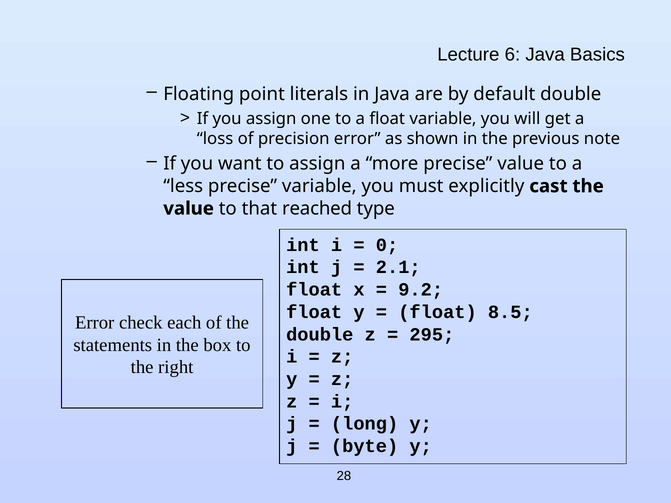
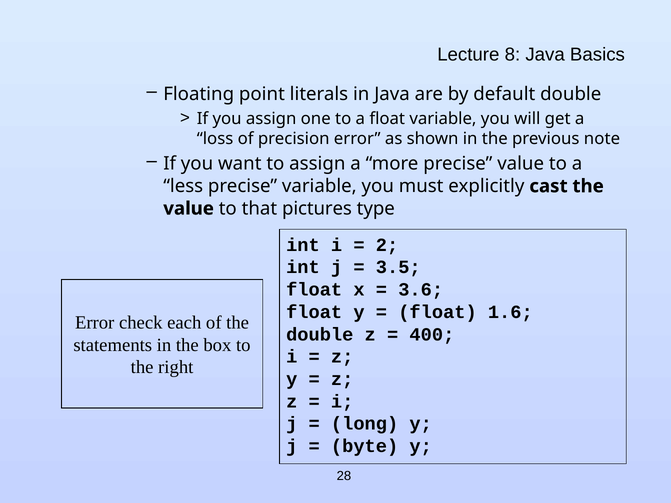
6: 6 -> 8
reached: reached -> pictures
0: 0 -> 2
2.1: 2.1 -> 3.5
9.2: 9.2 -> 3.6
8.5: 8.5 -> 1.6
295: 295 -> 400
